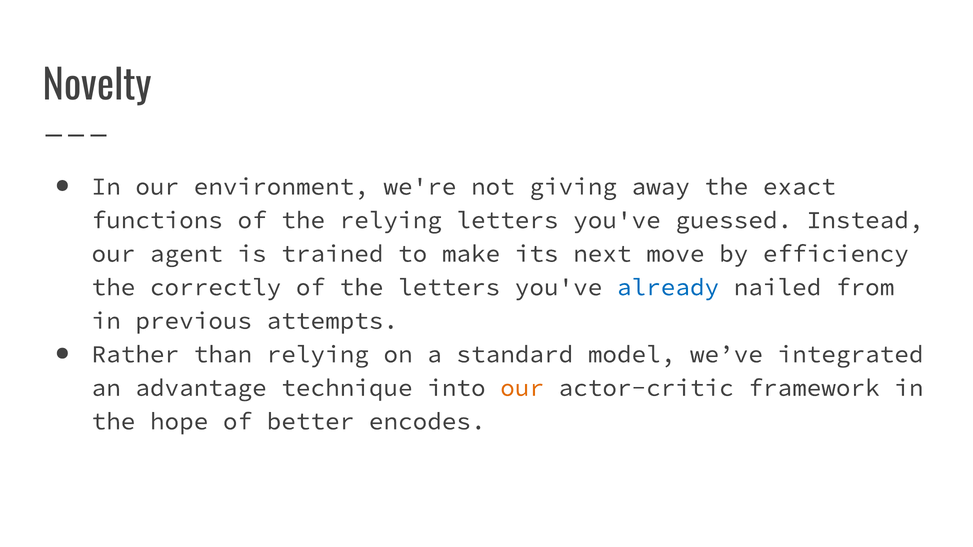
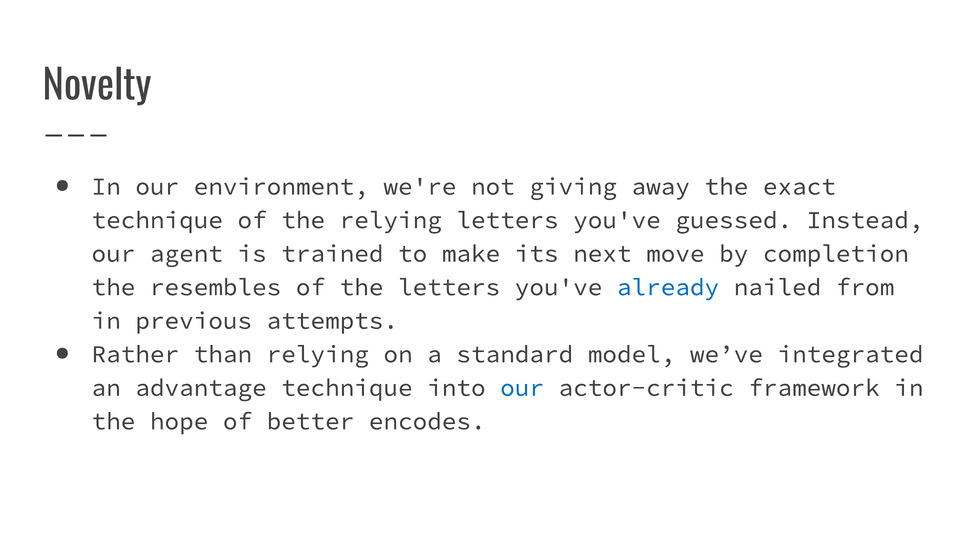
functions at (157, 220): functions -> technique
efficiency: efficiency -> completion
correctly: correctly -> resembles
our at (522, 388) colour: orange -> blue
